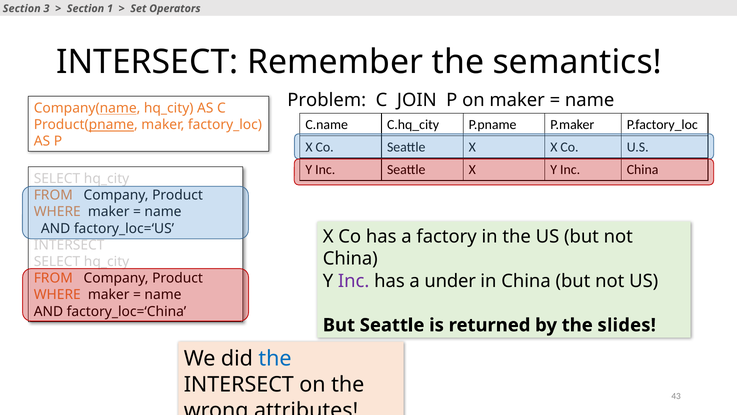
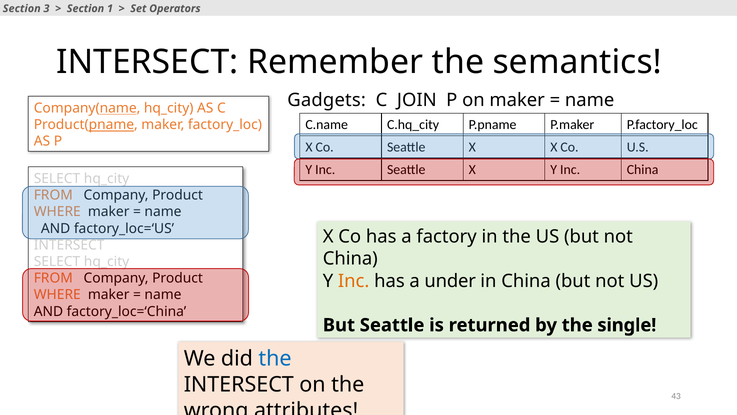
Problem: Problem -> Gadgets
Inc at (354, 281) colour: purple -> orange
slides: slides -> single
